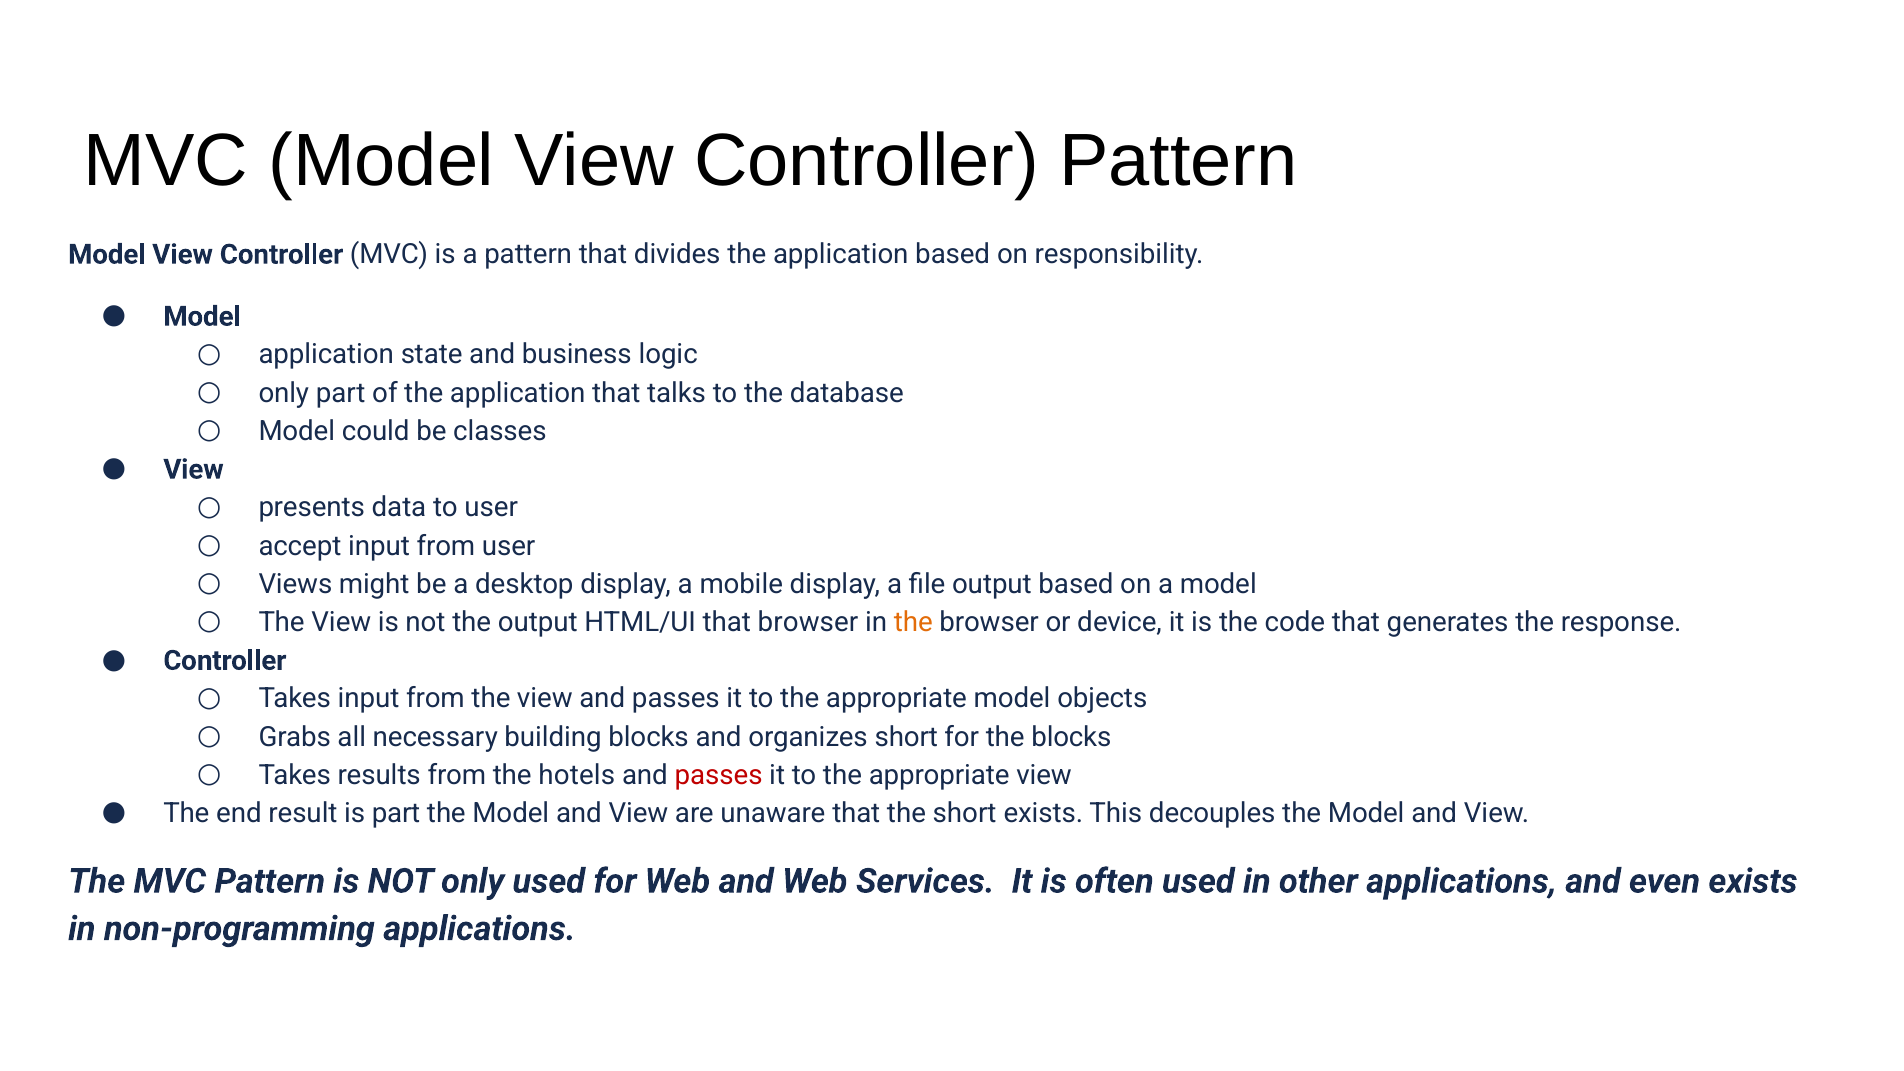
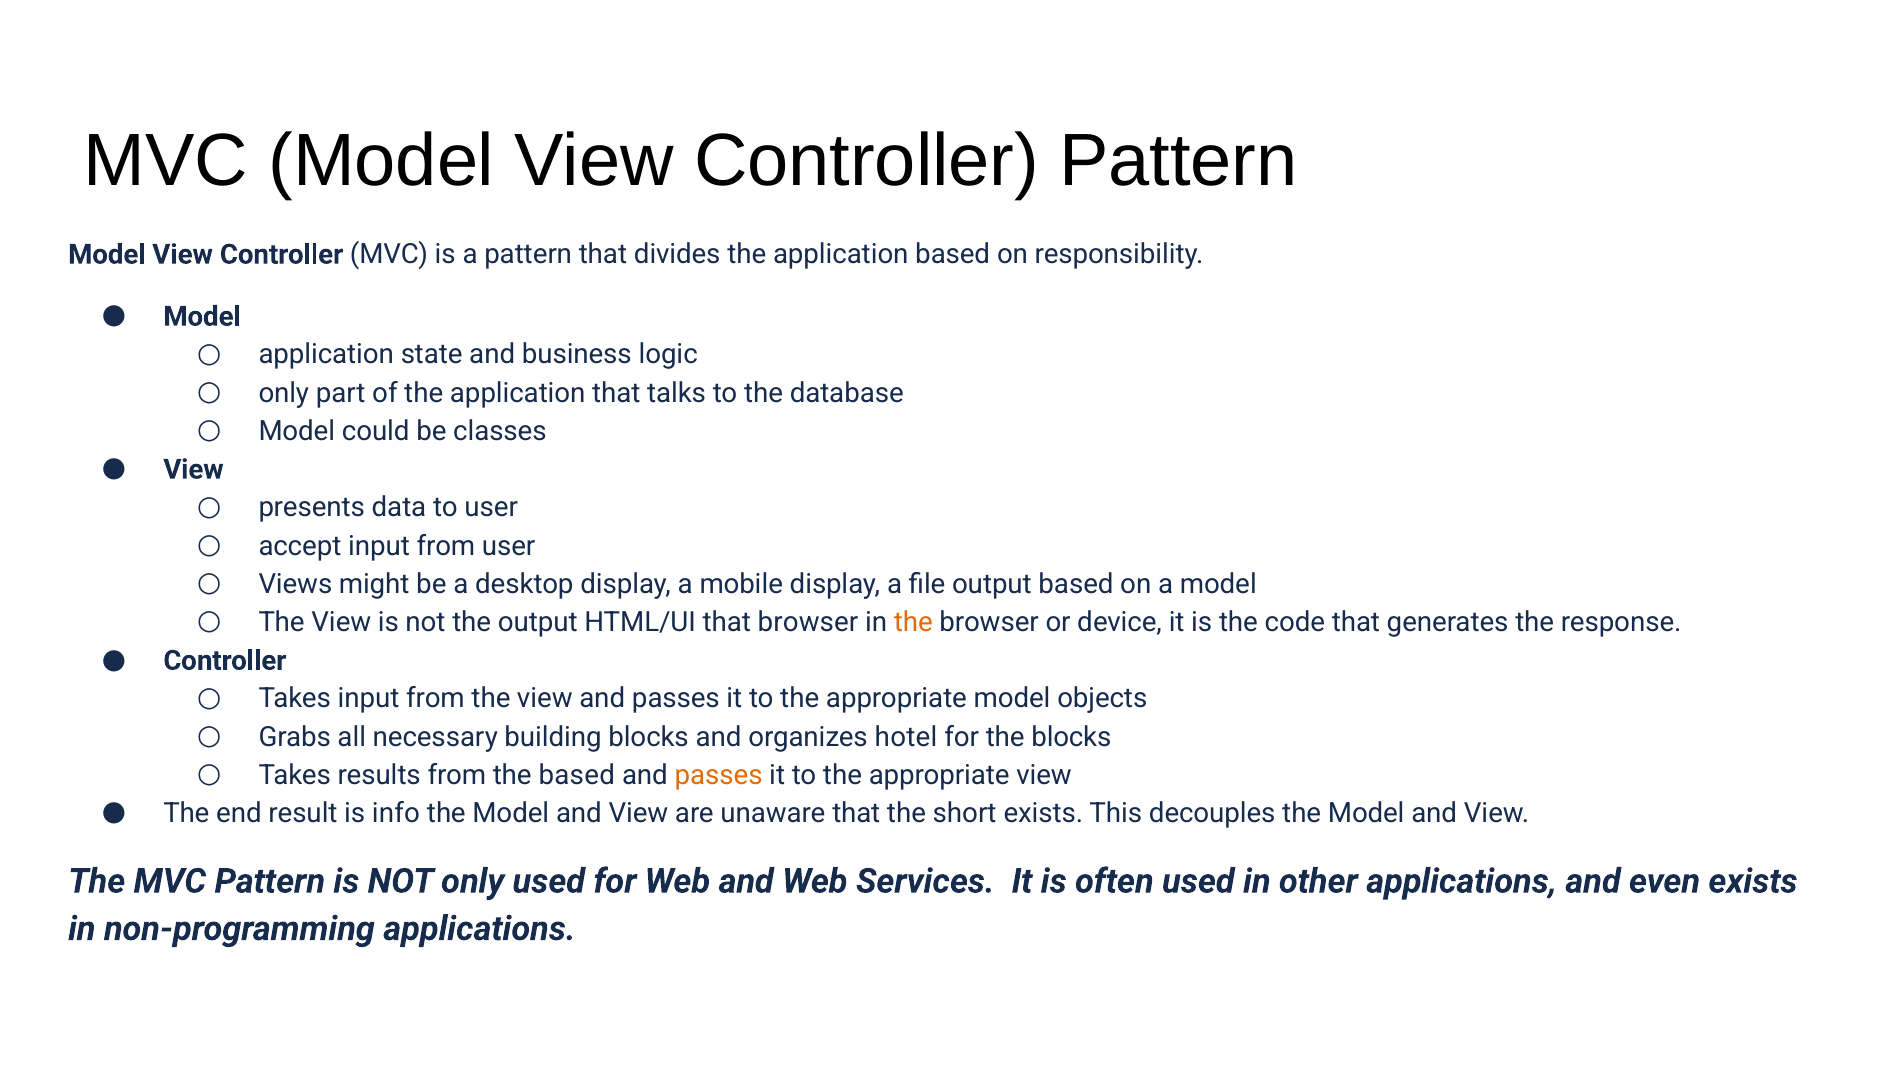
organizes short: short -> hotel
the hotels: hotels -> based
passes at (719, 775) colour: red -> orange
is part: part -> info
